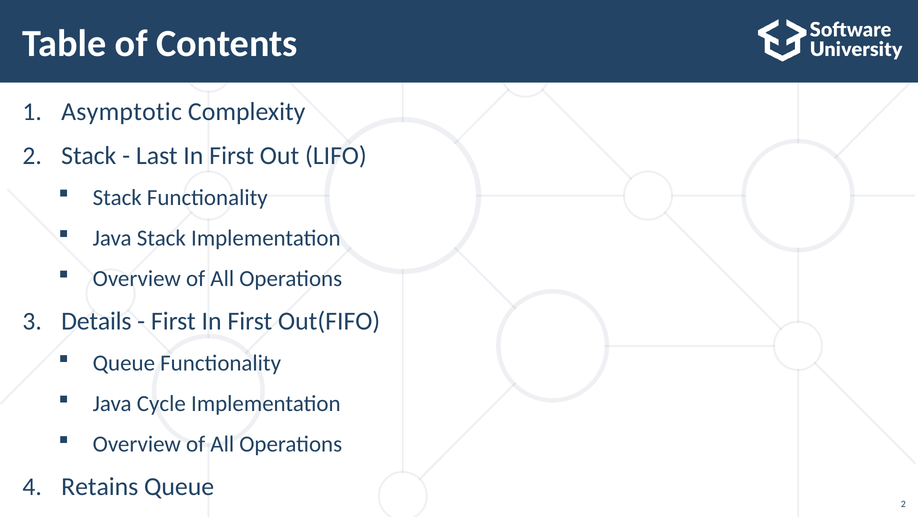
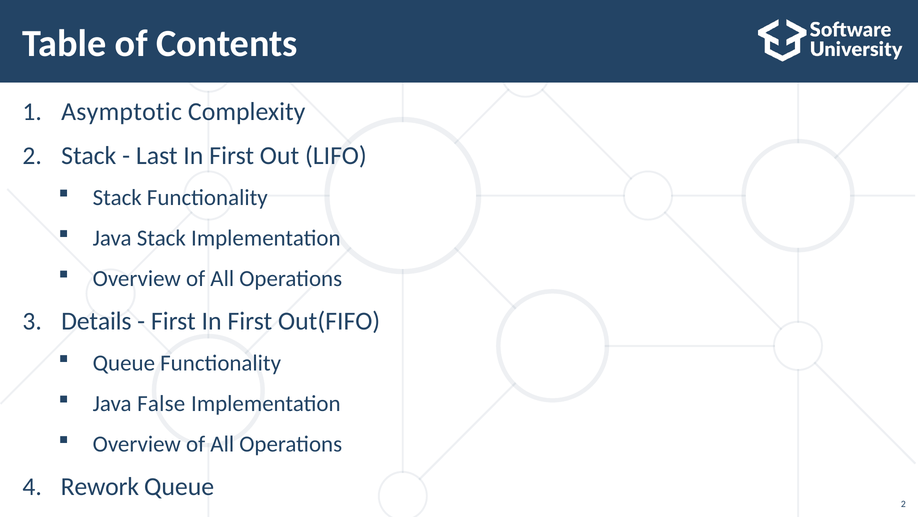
Cycle: Cycle -> False
Retains: Retains -> Rework
